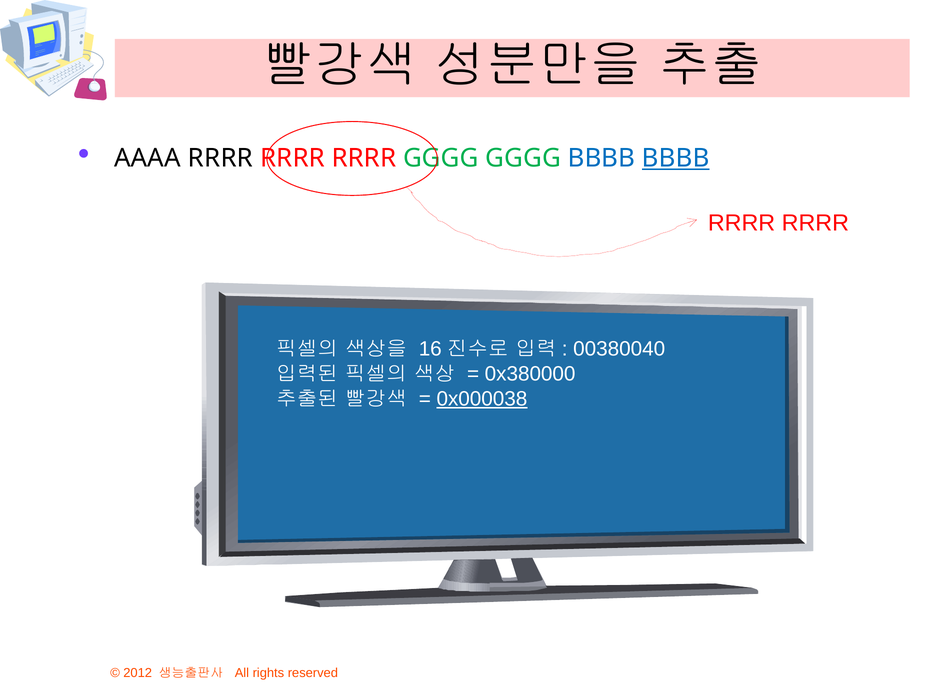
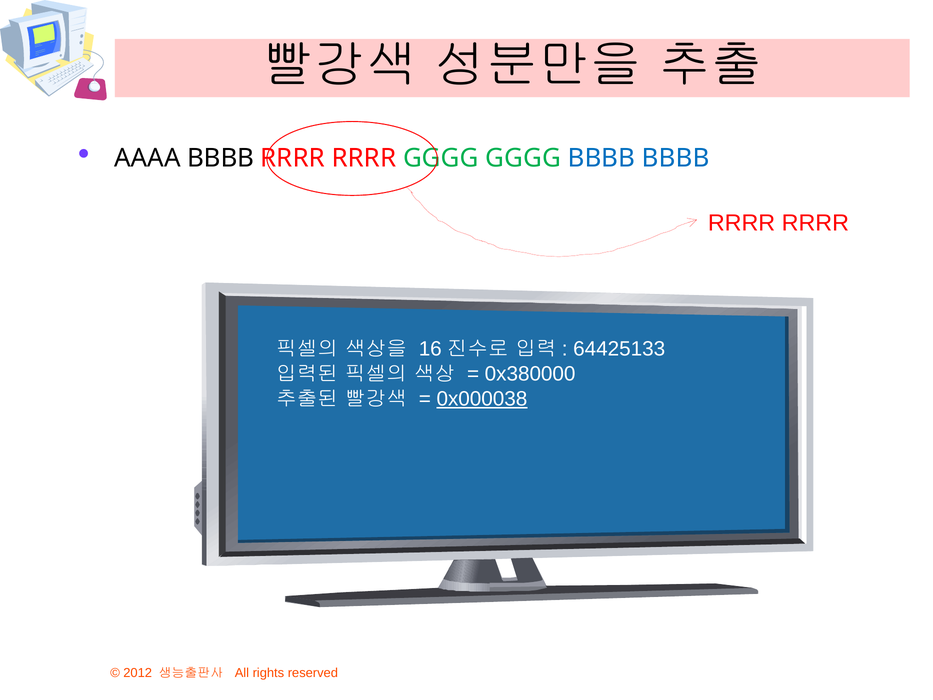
AAAA RRRR: RRRR -> BBBB
BBBB at (676, 158) underline: present -> none
00380040: 00380040 -> 64425133
